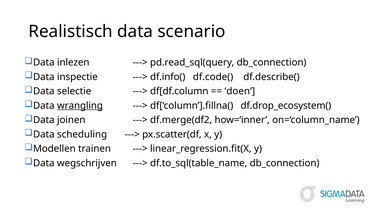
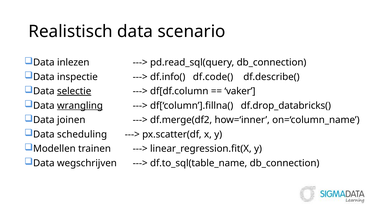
selectie underline: none -> present
doen: doen -> vaker
df.drop_ecosystem(: df.drop_ecosystem( -> df.drop_databricks(
